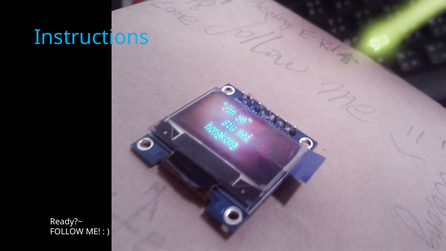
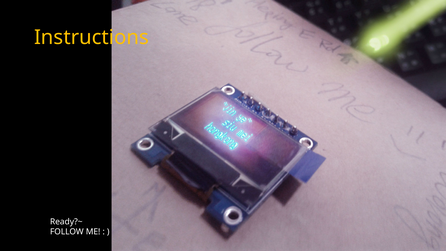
Instructions colour: light blue -> yellow
